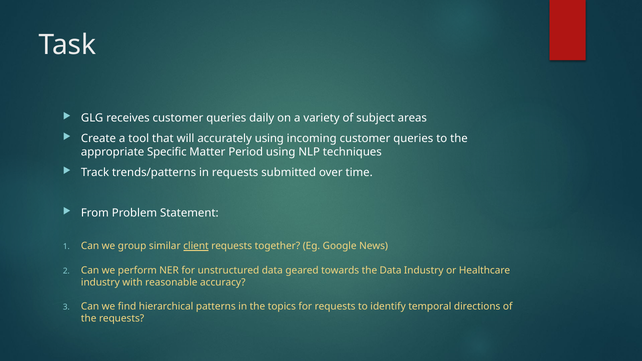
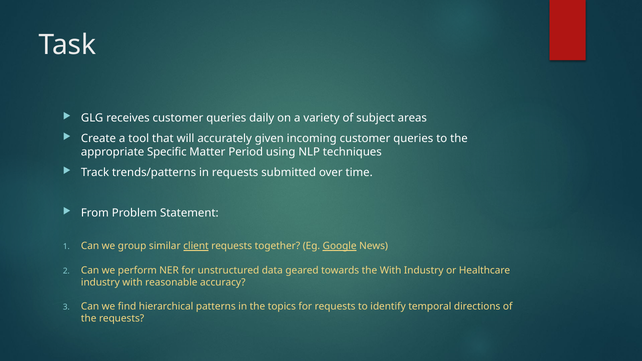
accurately using: using -> given
Google underline: none -> present
the Data: Data -> With
